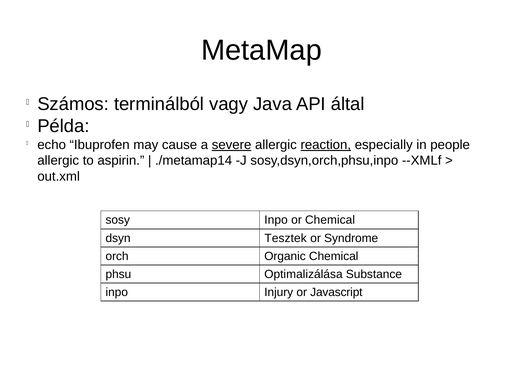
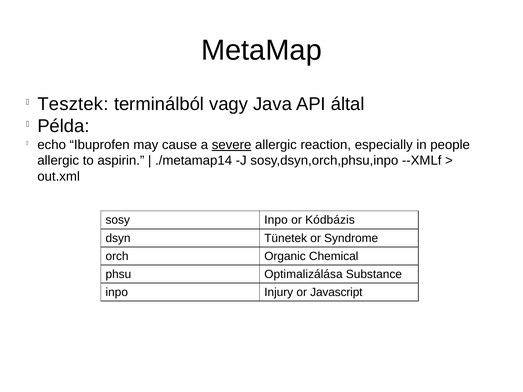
Számos: Számos -> Tesztek
reaction underline: present -> none
or Chemical: Chemical -> Kódbázis
Tesztek: Tesztek -> Tünetek
